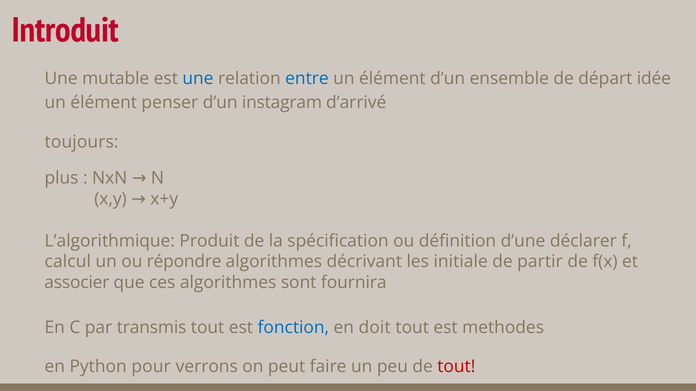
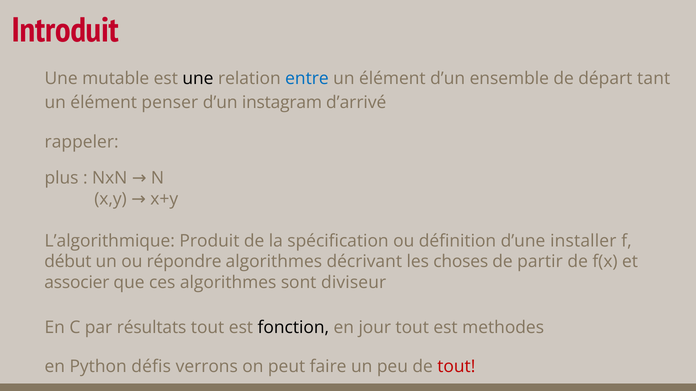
une at (198, 79) colour: blue -> black
idée: idée -> tant
toujours: toujours -> rappeler
déclarer: déclarer -> installer
calcul: calcul -> début
initiale: initiale -> choses
fournira: fournira -> diviseur
transmis: transmis -> résultats
fonction colour: blue -> black
doit: doit -> jour
pour: pour -> défis
